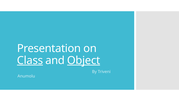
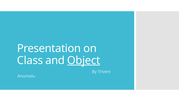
Class underline: present -> none
